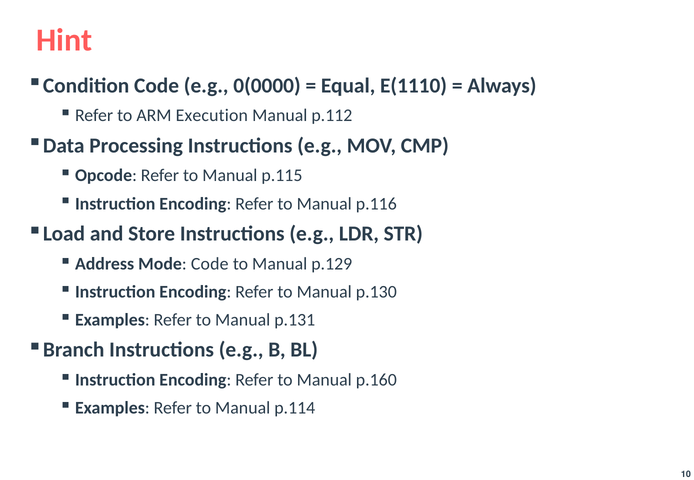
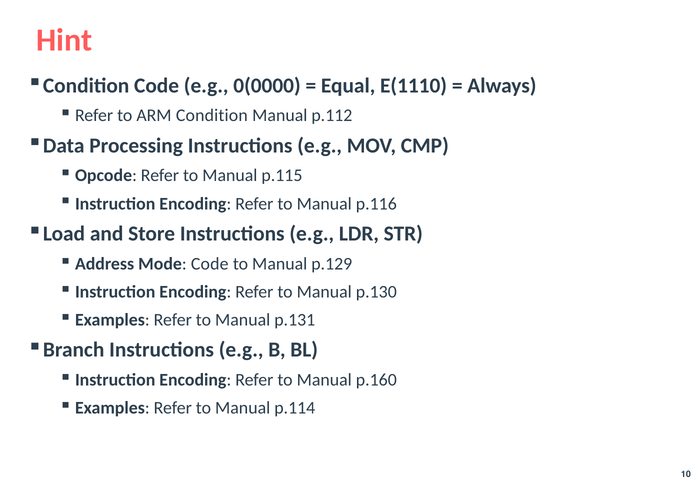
ARM Execution: Execution -> Condition
